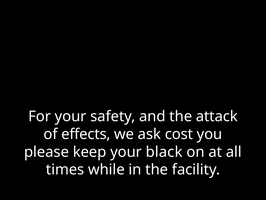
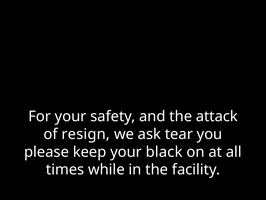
effects: effects -> resign
cost: cost -> tear
